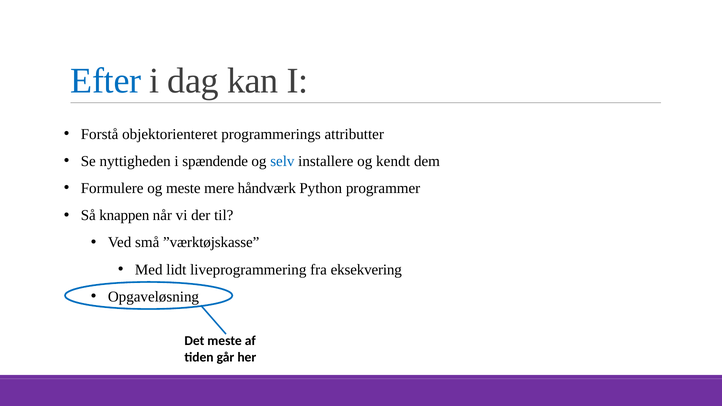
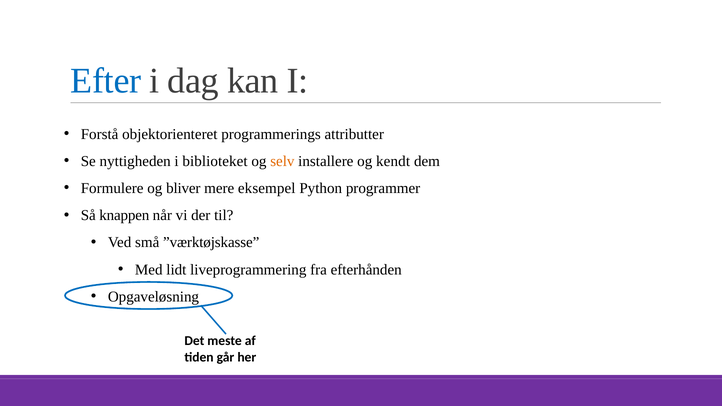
spændende: spændende -> biblioteket
selv colour: blue -> orange
og meste: meste -> bliver
håndværk: håndværk -> eksempel
eksekvering: eksekvering -> efterhånden
